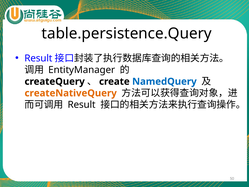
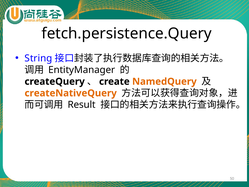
table.persistence.Query: table.persistence.Query -> fetch.persistence.Query
Result at (39, 58): Result -> String
NamedQuery colour: blue -> orange
